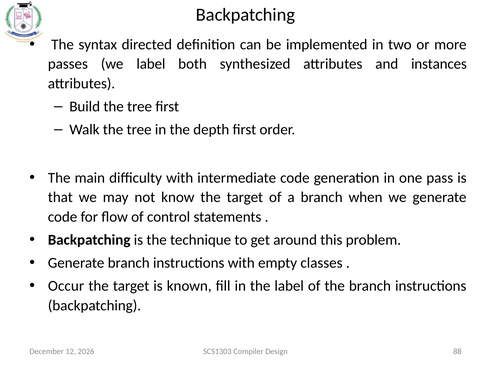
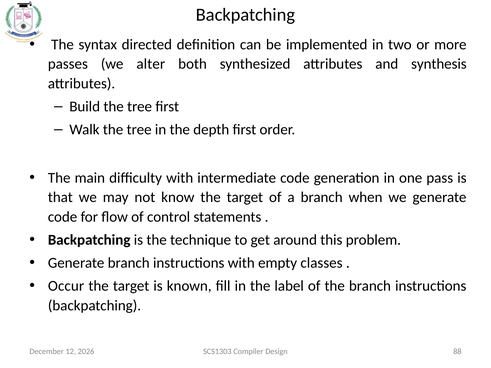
we label: label -> alter
instances: instances -> synthesis
